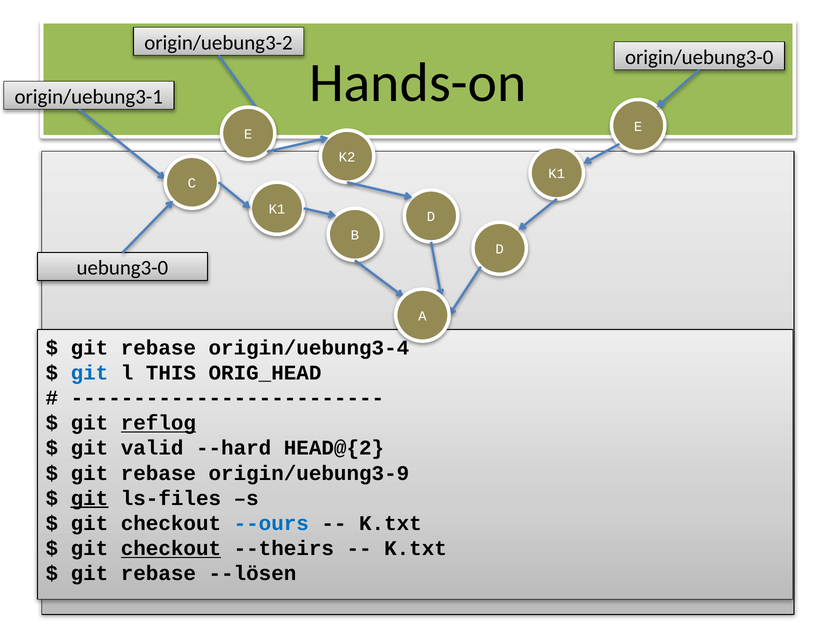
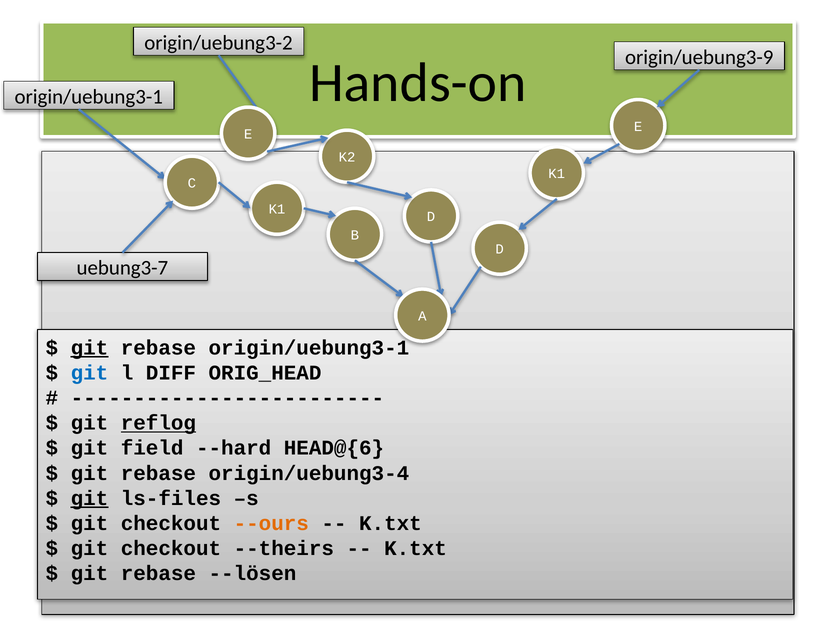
origin/uebung3-0: origin/uebung3-0 -> origin/uebung3-9
uebung3-0: uebung3-0 -> uebung3-7
git at (89, 348) underline: none -> present
rebase origin/uebung3-4: origin/uebung3-4 -> origin/uebung3-1
THIS: THIS -> DIFF
valid: valid -> field
HEAD@{2: HEAD@{2 -> HEAD@{6
origin/uebung3-9: origin/uebung3-9 -> origin/uebung3-4
--ours colour: blue -> orange
checkout at (171, 548) underline: present -> none
